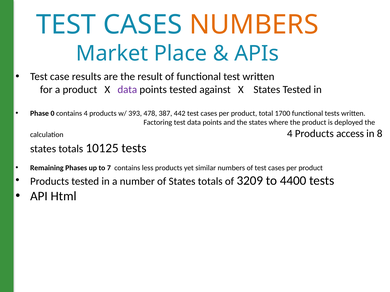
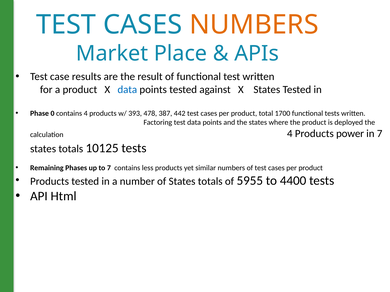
data at (127, 90) colour: purple -> blue
access: access -> power
in 8: 8 -> 7
3209: 3209 -> 5955
